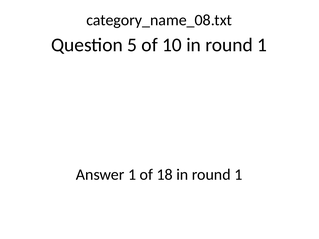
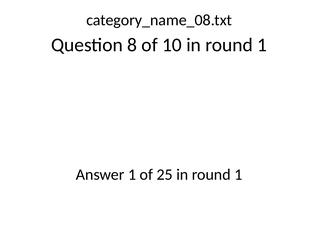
5: 5 -> 8
18: 18 -> 25
